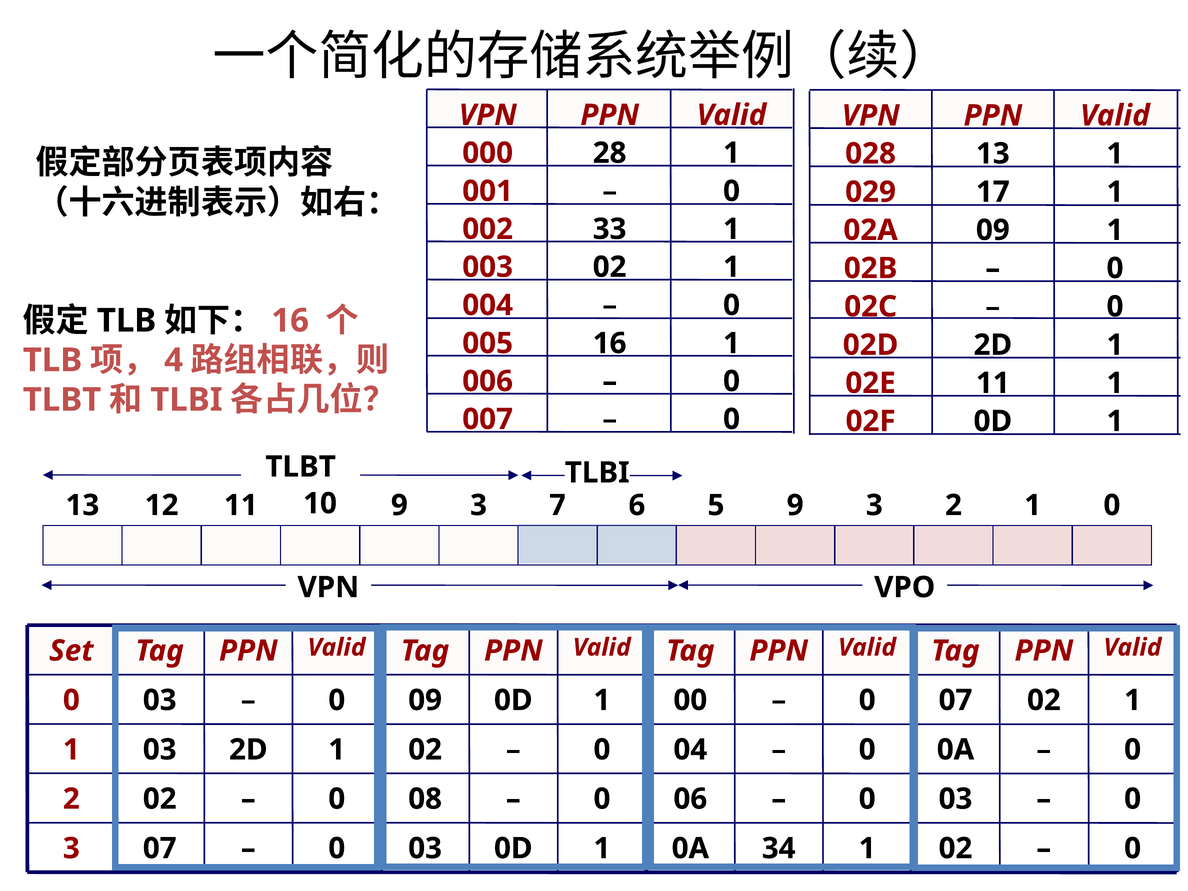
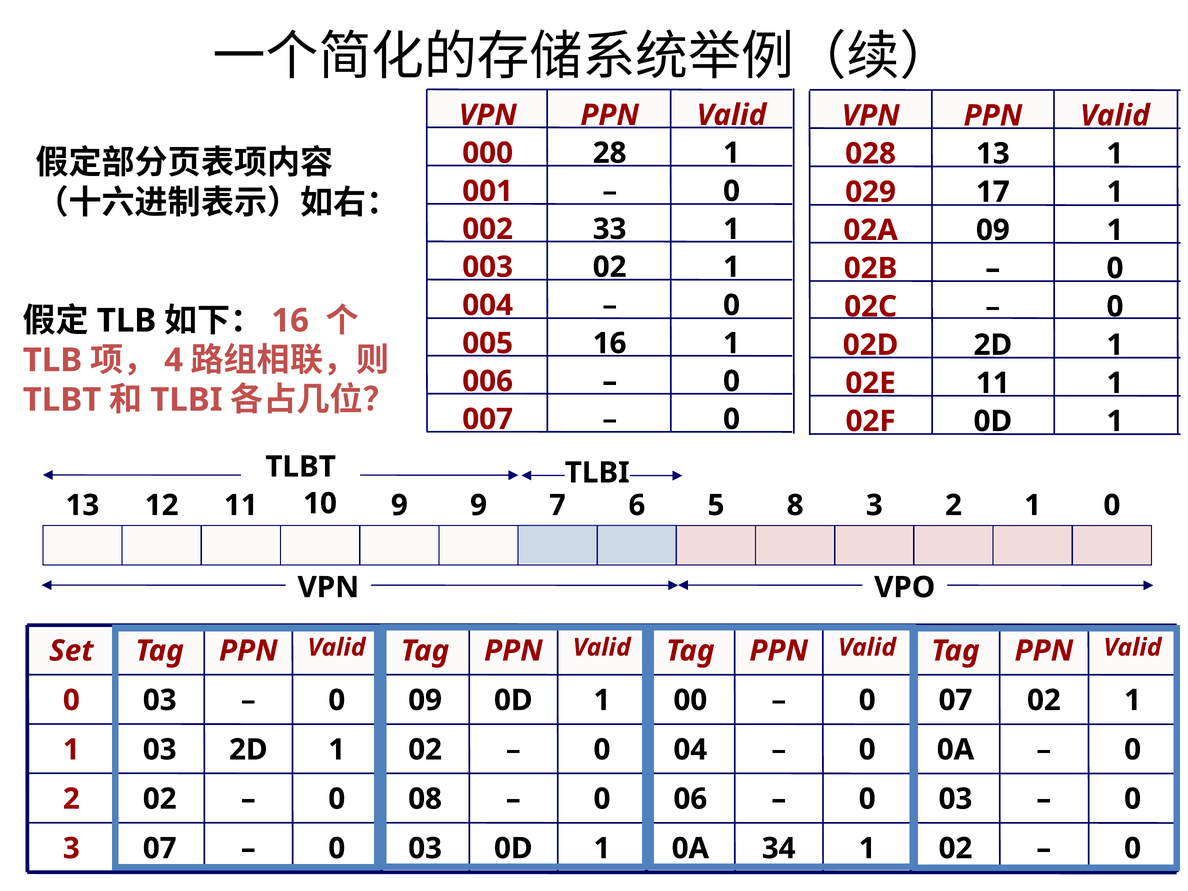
10 9 3: 3 -> 9
5 9: 9 -> 8
